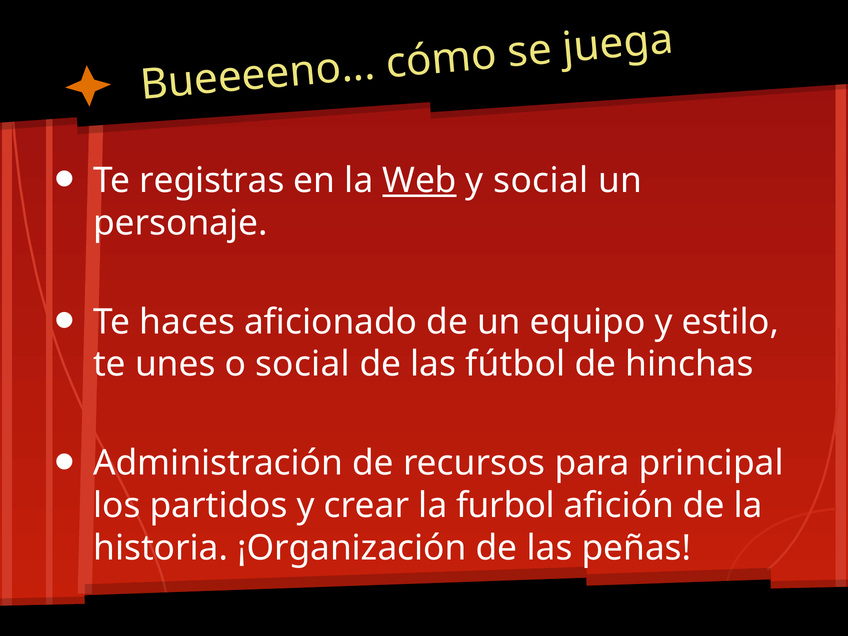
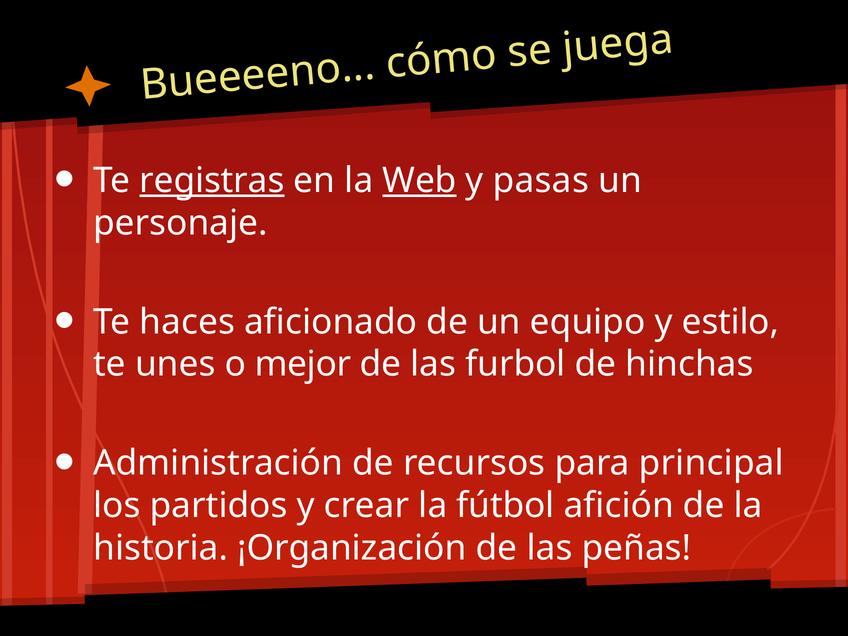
registras underline: none -> present
y social: social -> pasas
o social: social -> mejor
fútbol: fútbol -> furbol
furbol: furbol -> fútbol
